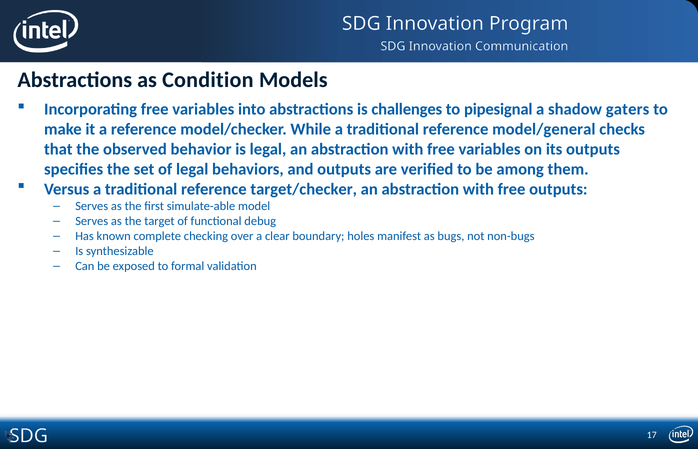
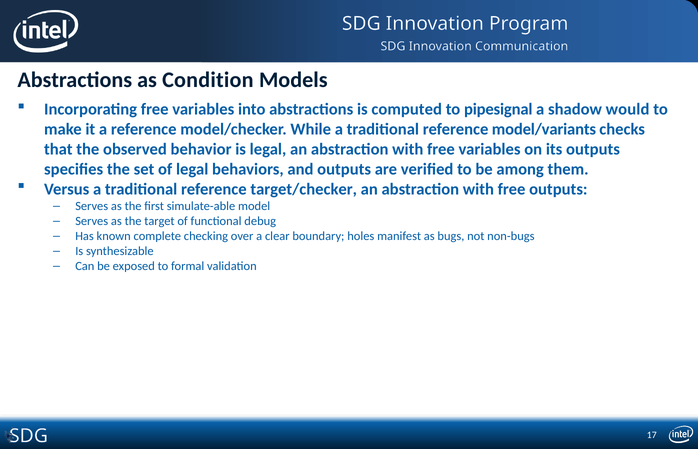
challenges: challenges -> computed
gaters: gaters -> would
model/general: model/general -> model/variants
